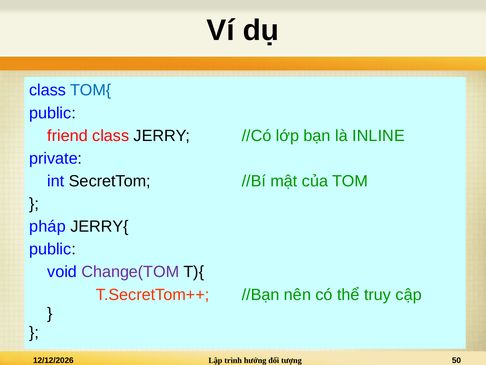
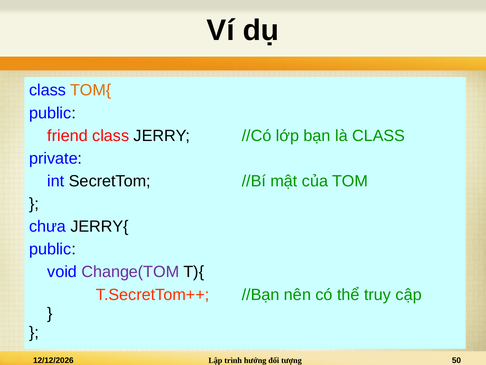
TOM{ colour: blue -> orange
là INLINE: INLINE -> CLASS
pháp: pháp -> chưa
